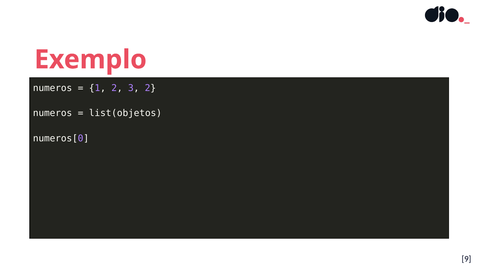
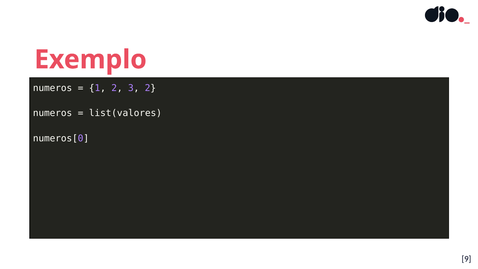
list(objetos: list(objetos -> list(valores
